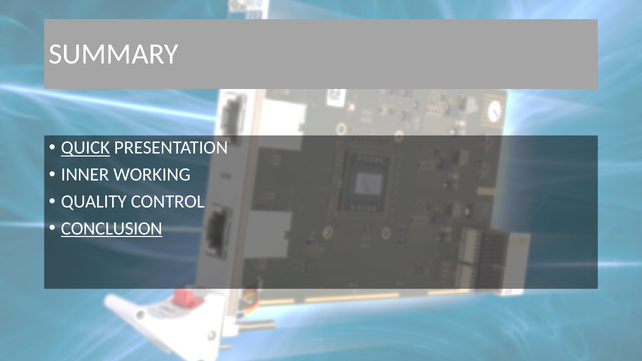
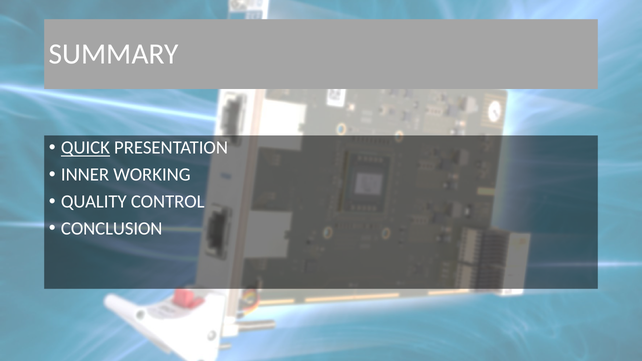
CONCLUSION underline: present -> none
